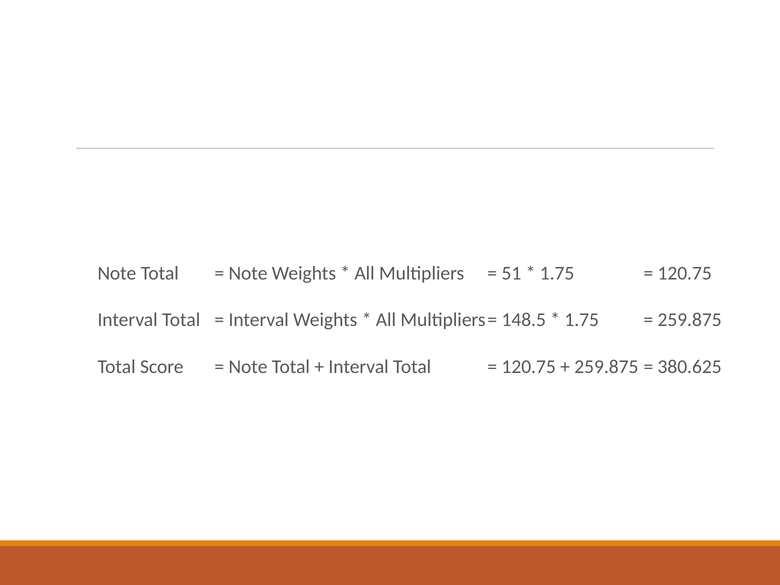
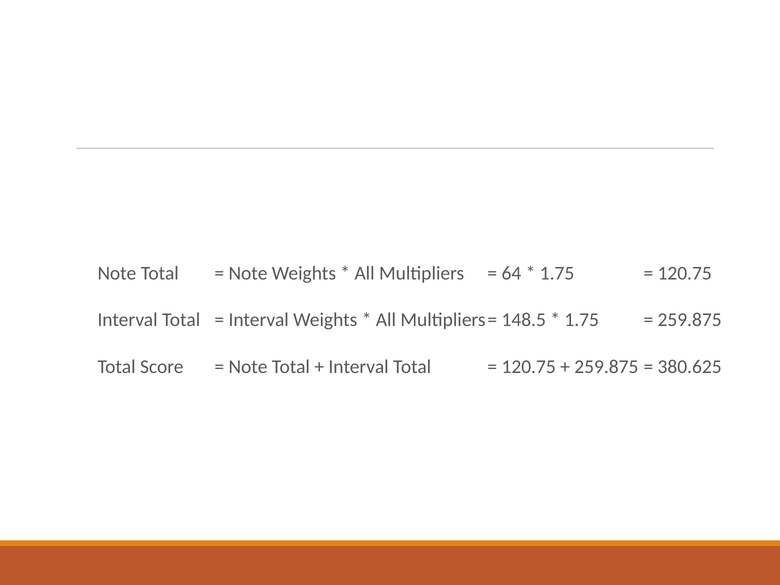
51: 51 -> 64
